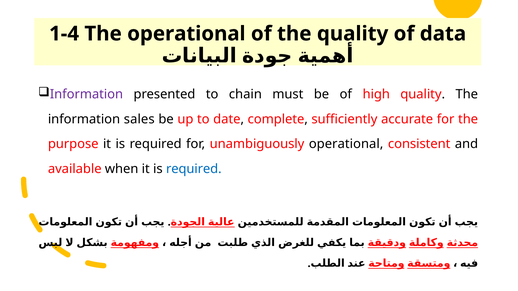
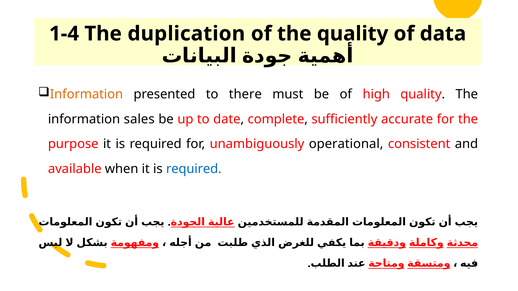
The operational: operational -> duplication
Information at (86, 95) colour: purple -> orange
chain: chain -> there
